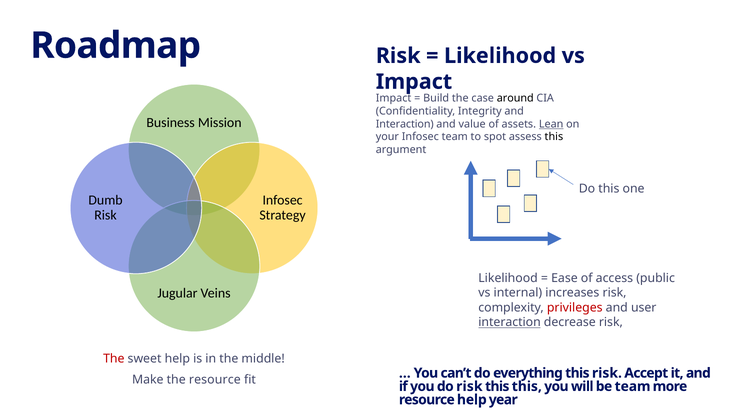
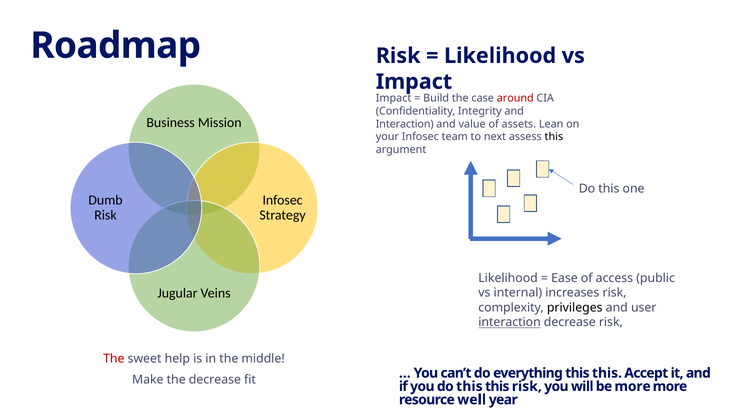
around colour: black -> red
Lean underline: present -> none
spot: spot -> next
privileges colour: red -> black
the resource: resource -> decrease
everything this risk: risk -> this
you do risk: risk -> this
this this: this -> risk
be team: team -> more
resource help: help -> well
